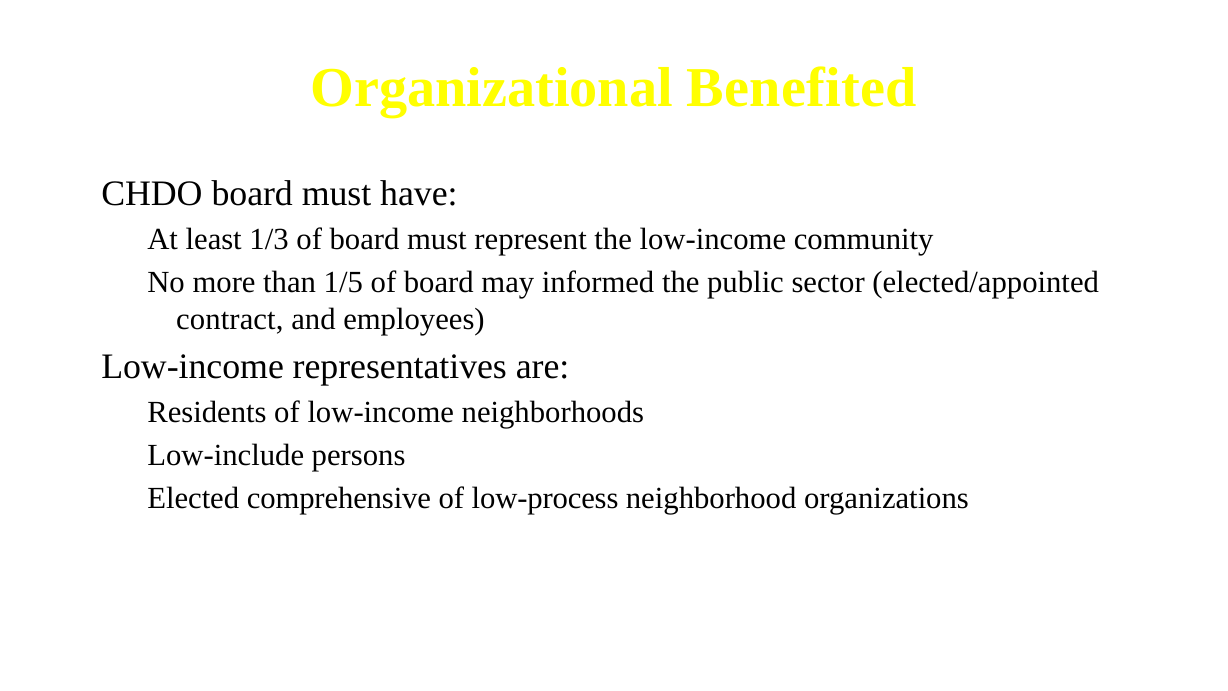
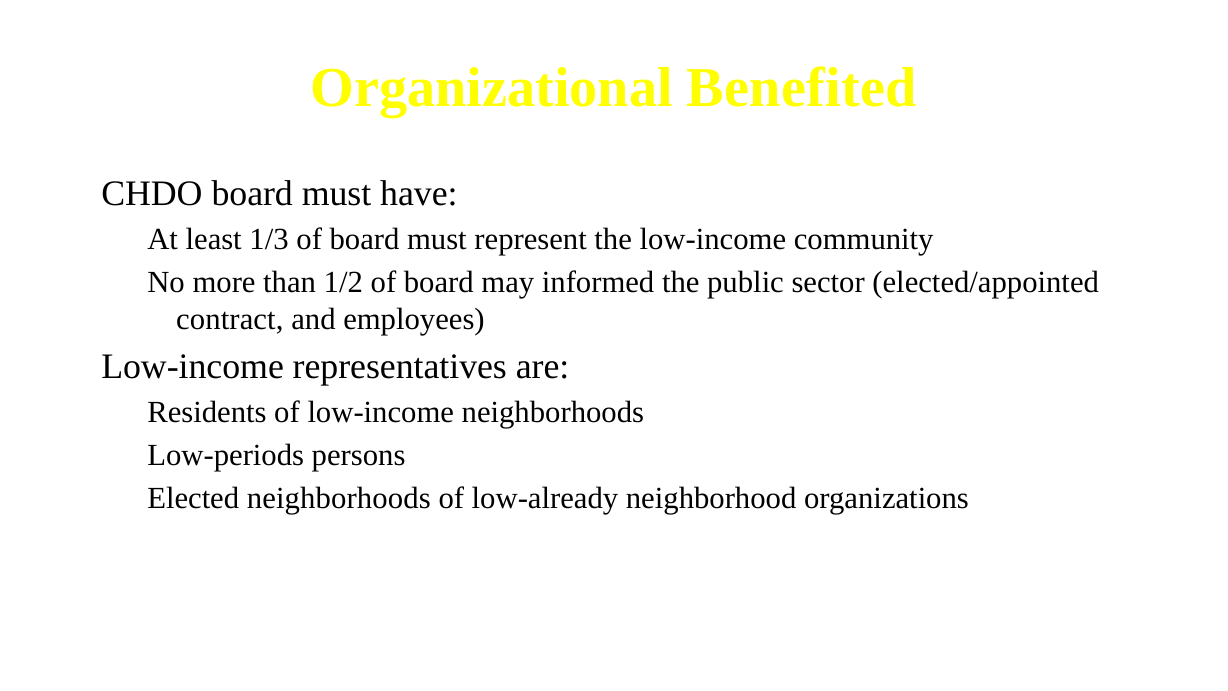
1/5: 1/5 -> 1/2
Low-include: Low-include -> Low-periods
Elected comprehensive: comprehensive -> neighborhoods
low-process: low-process -> low-already
